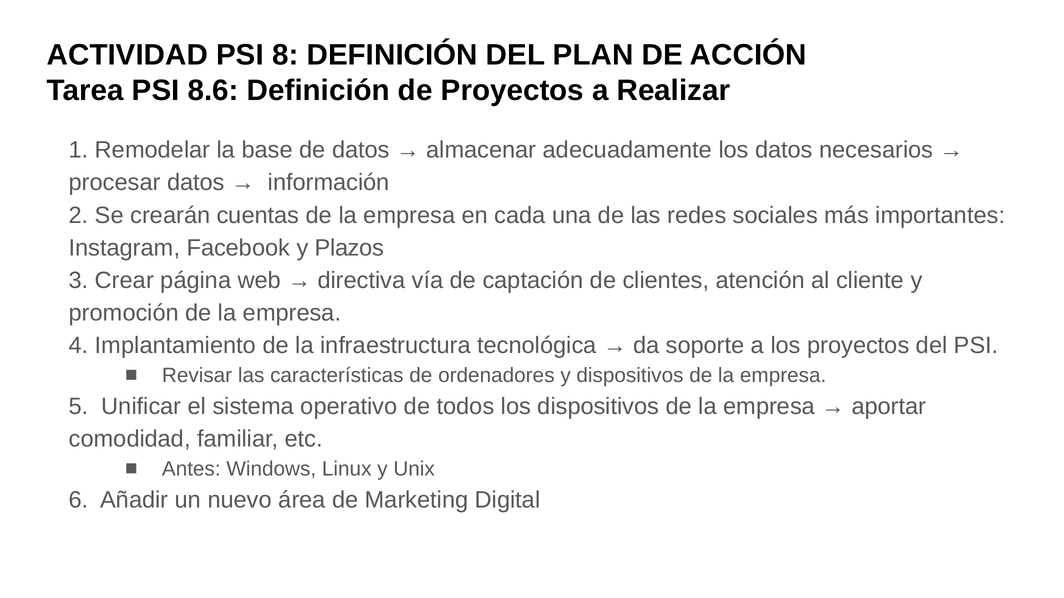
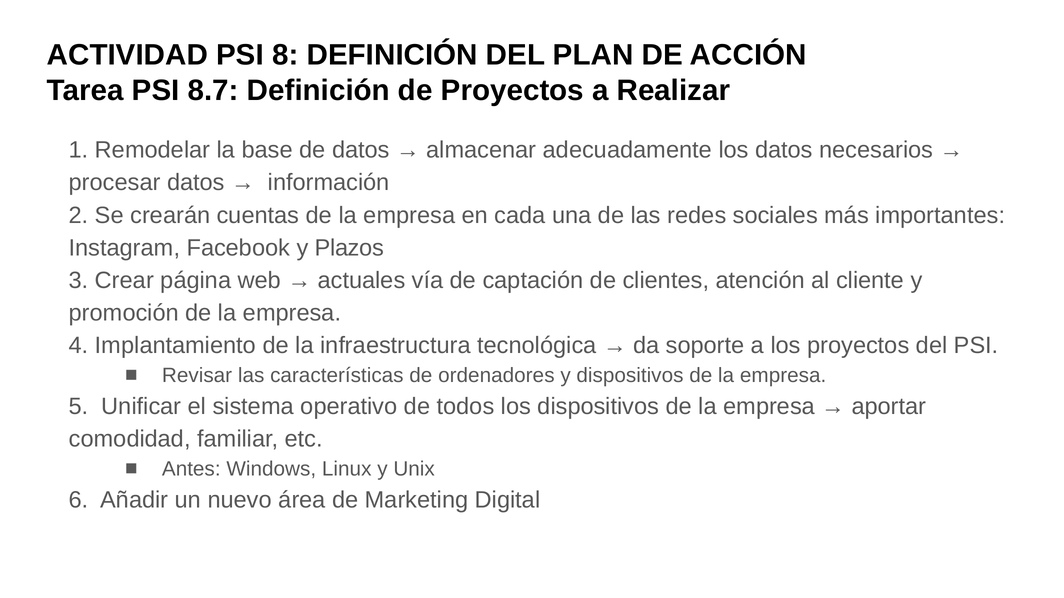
8.6: 8.6 -> 8.7
directiva: directiva -> actuales
